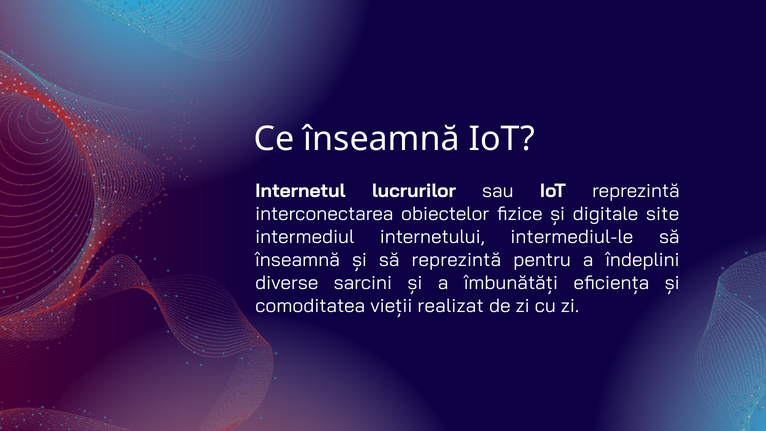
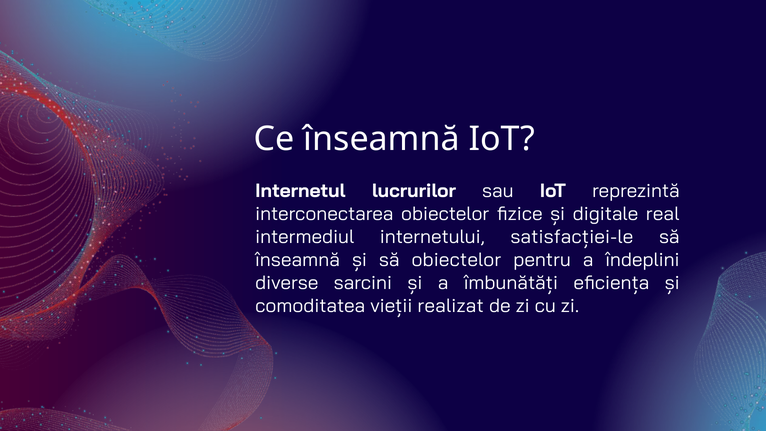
site: site -> real
intermediul-le: intermediul-le -> satisfacției-le
să reprezintă: reprezintă -> obiectelor
